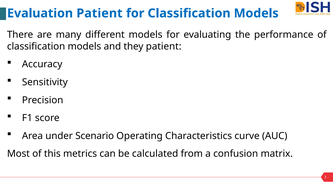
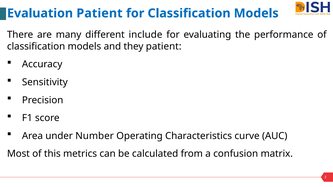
different models: models -> include
Scenario: Scenario -> Number
